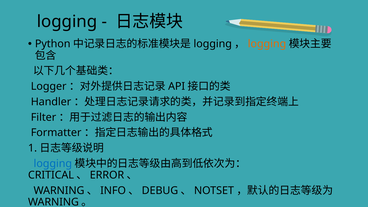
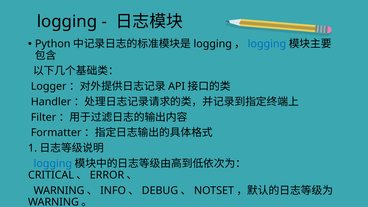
logging at (267, 44) colour: orange -> blue
